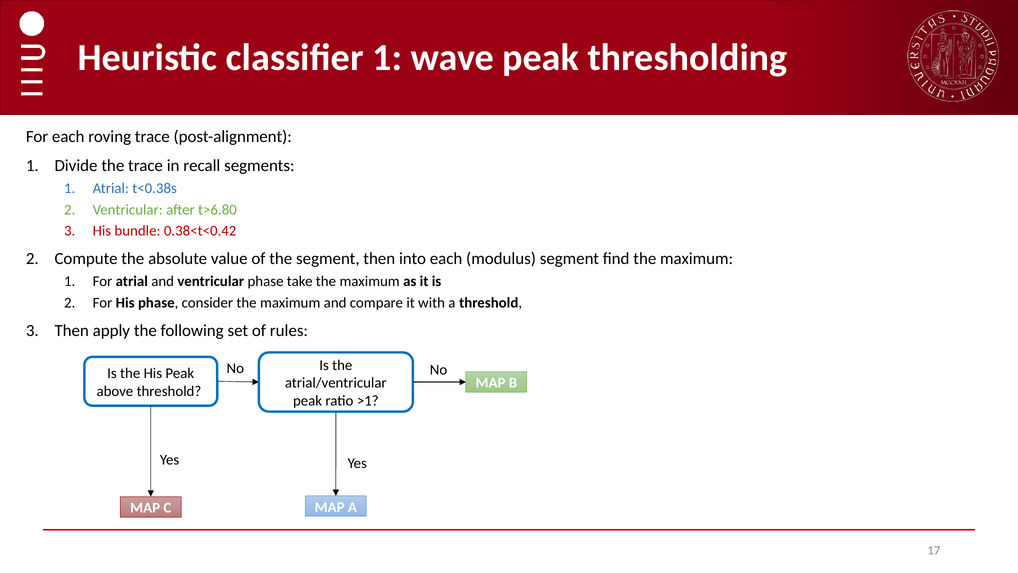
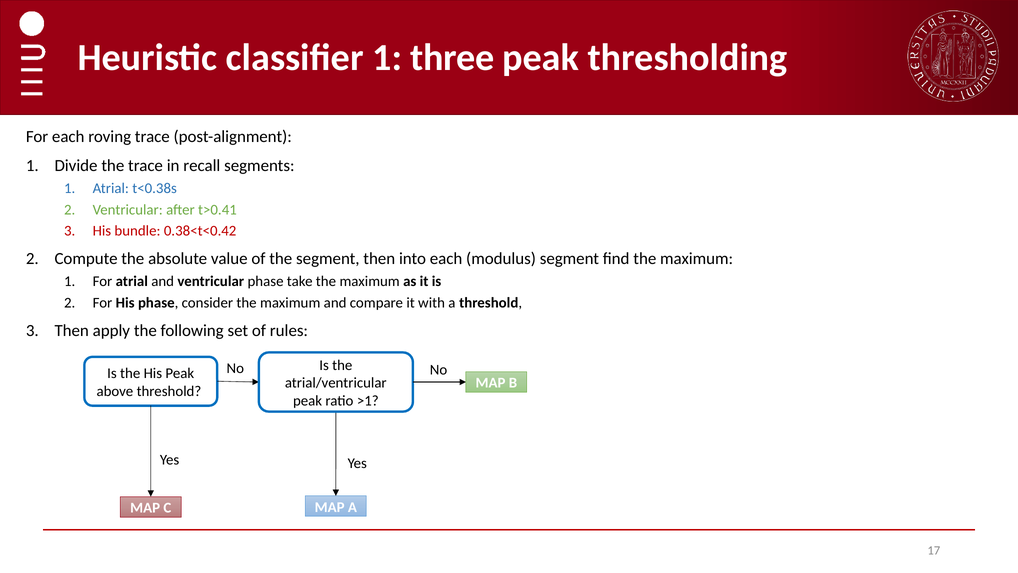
wave: wave -> three
t>6.80: t>6.80 -> t>0.41
